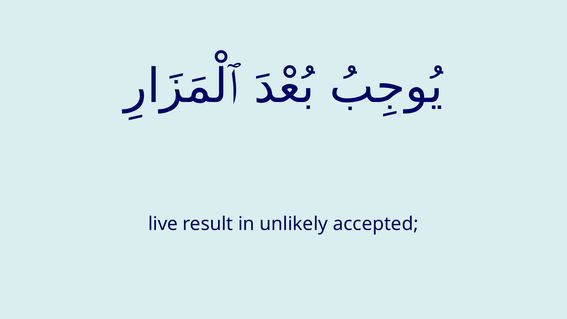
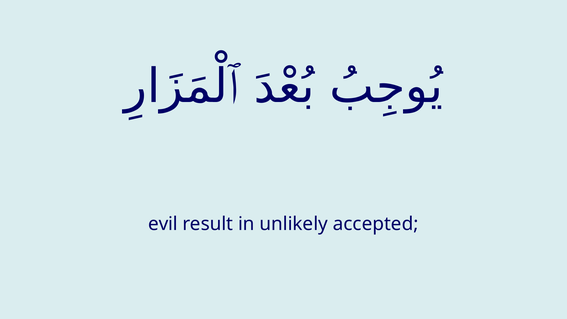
live: live -> evil
